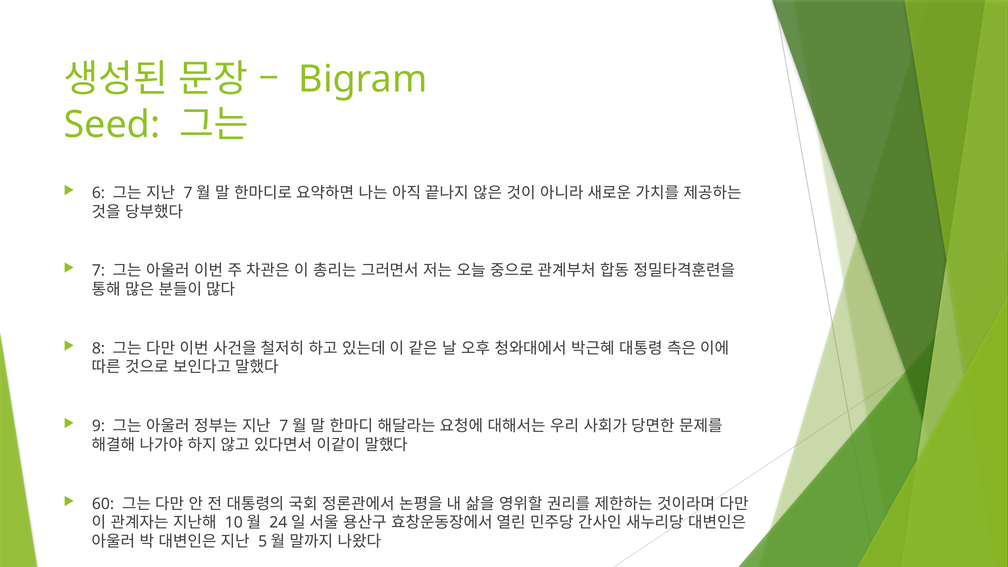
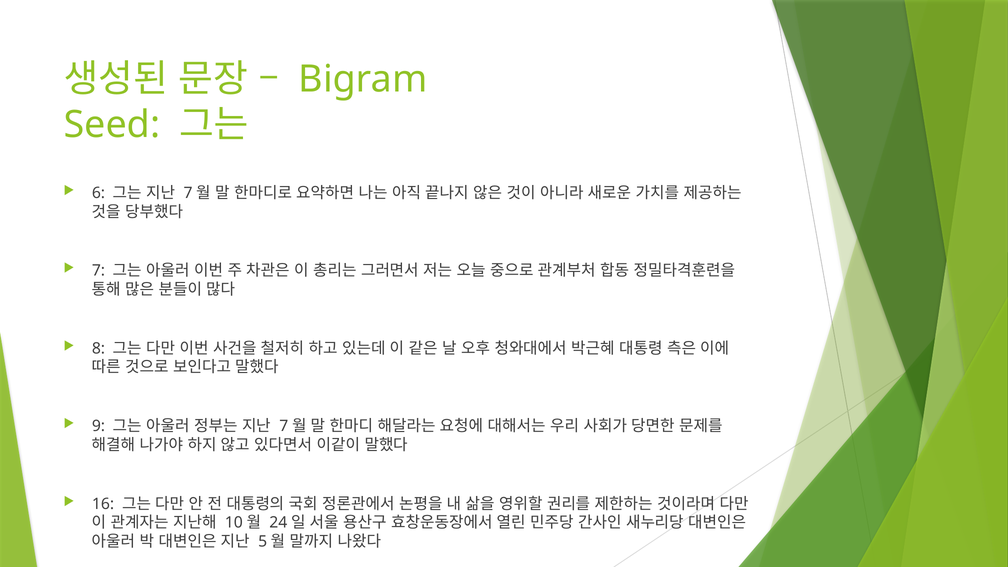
60: 60 -> 16
